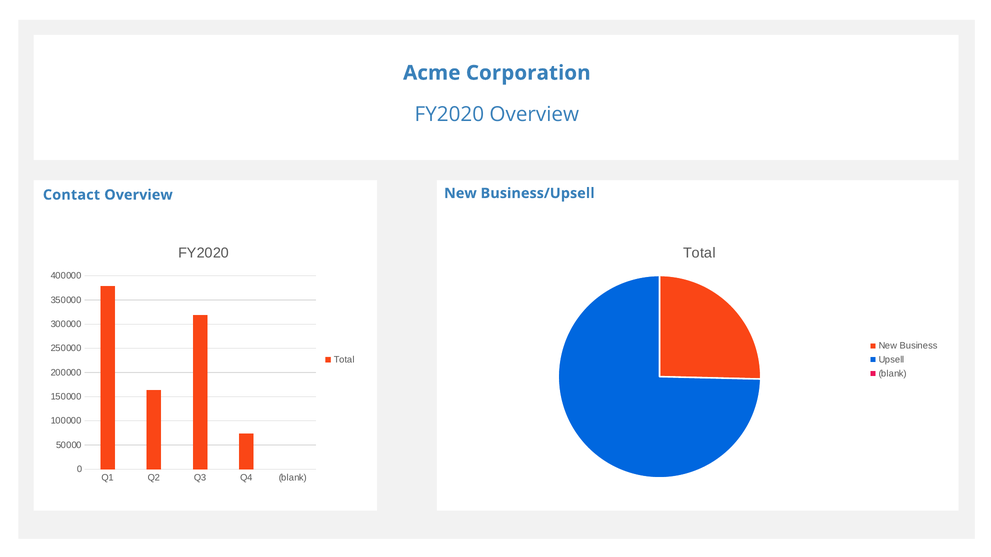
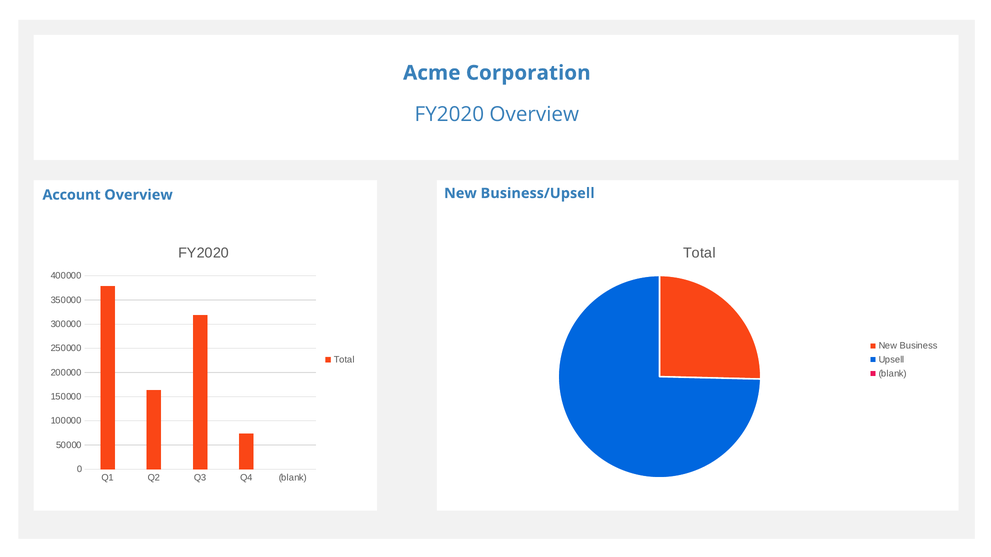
Contact: Contact -> Account
